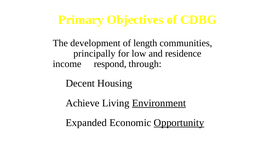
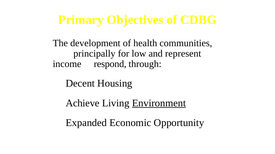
length: length -> health
residence: residence -> represent
Opportunity underline: present -> none
